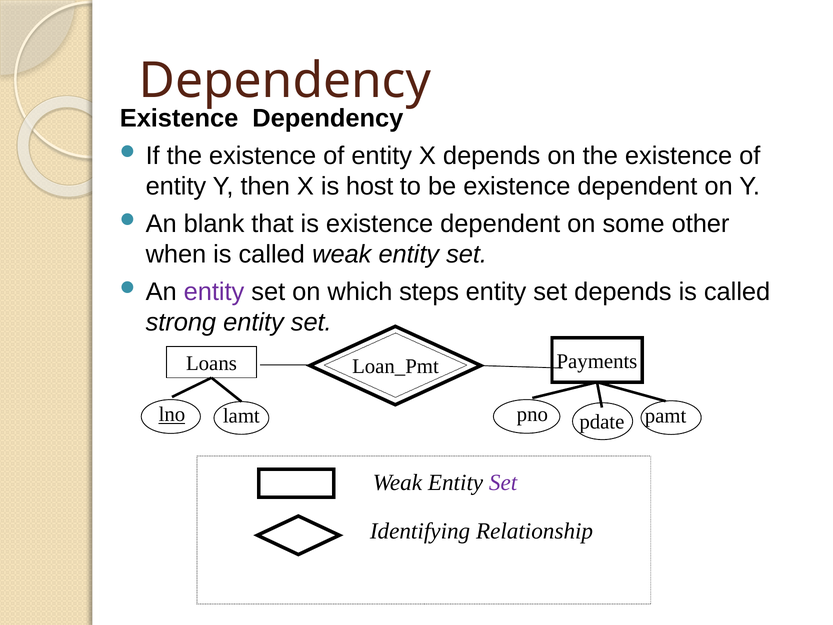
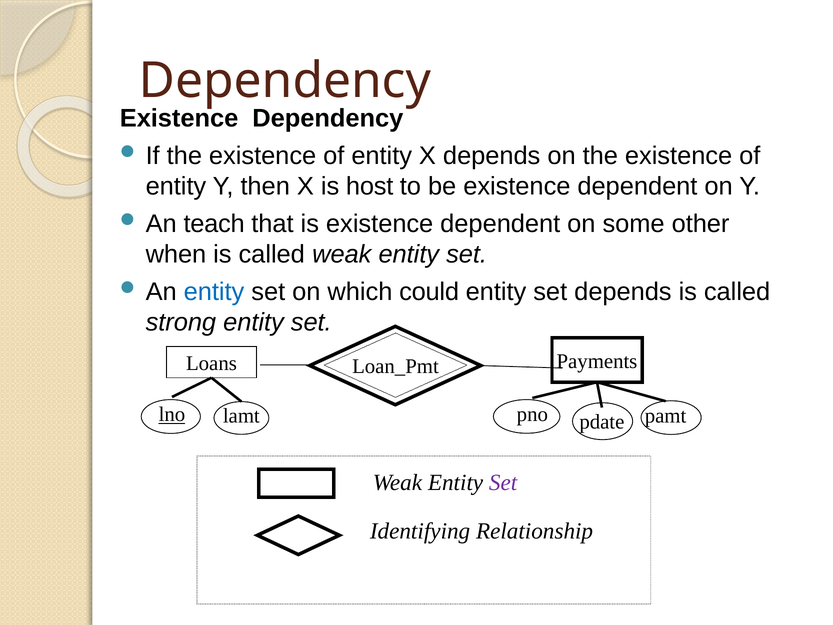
blank: blank -> teach
entity at (214, 292) colour: purple -> blue
steps: steps -> could
